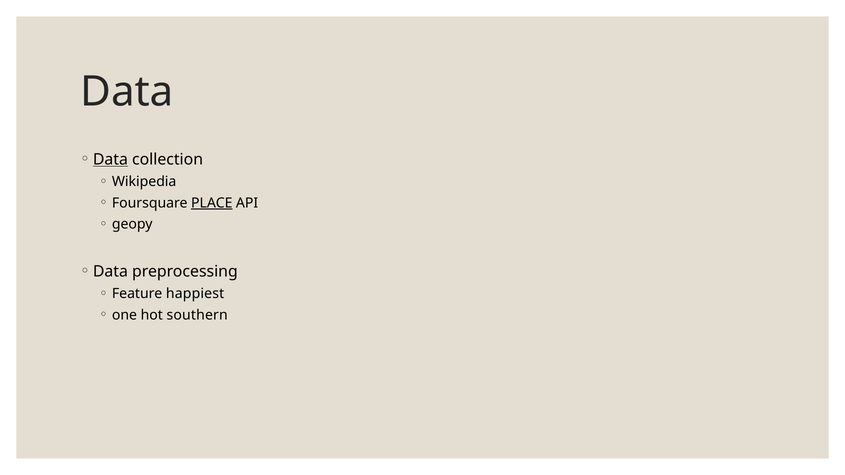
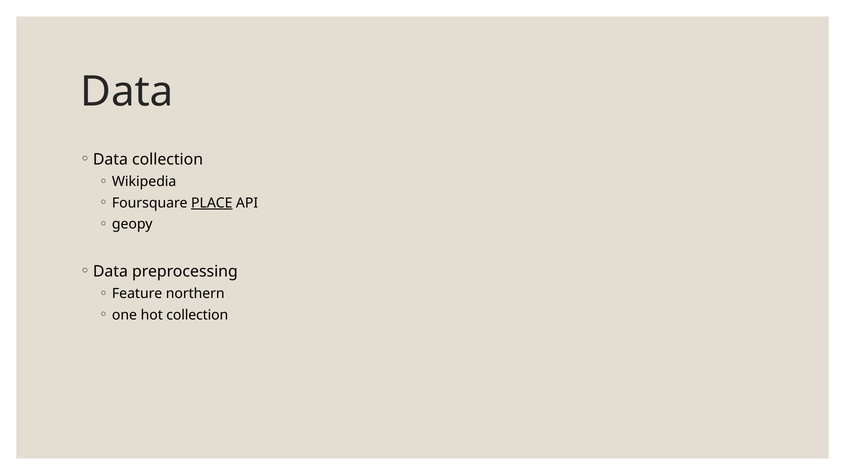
Data at (110, 160) underline: present -> none
happiest: happiest -> northern
hot southern: southern -> collection
